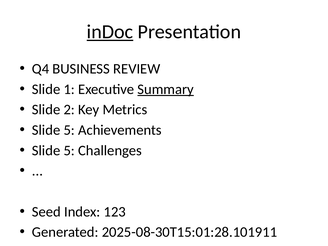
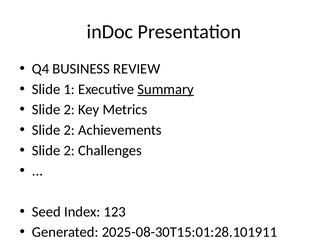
inDoc underline: present -> none
5 at (69, 130): 5 -> 2
5 at (69, 150): 5 -> 2
